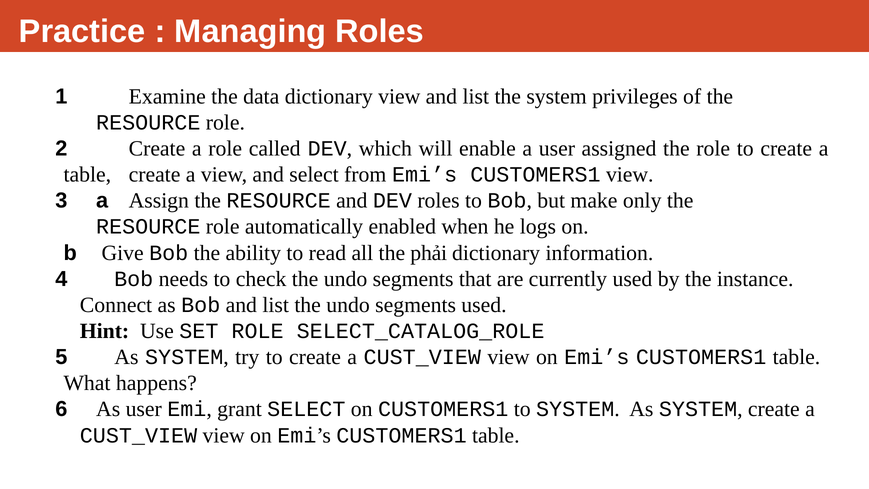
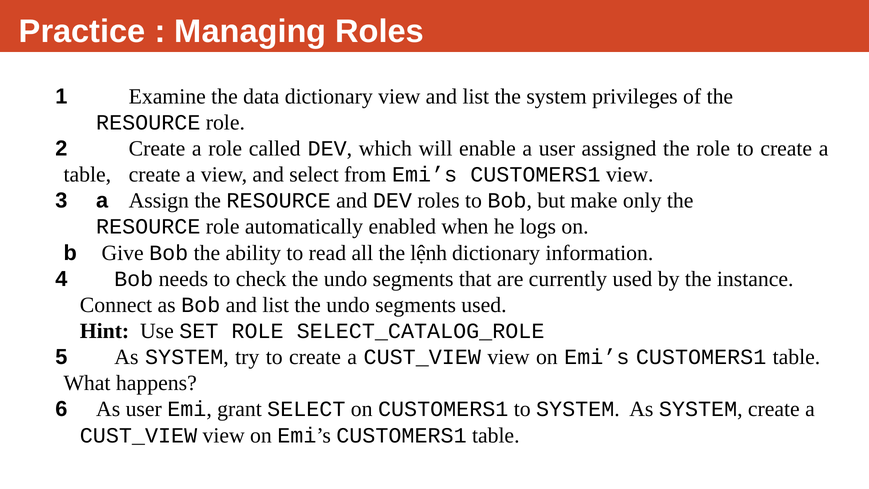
phải: phải -> lệnh
